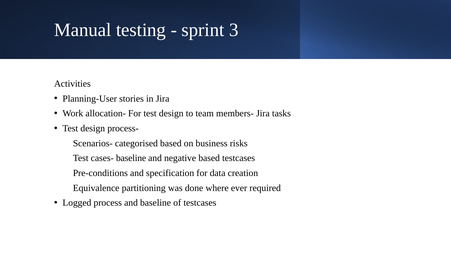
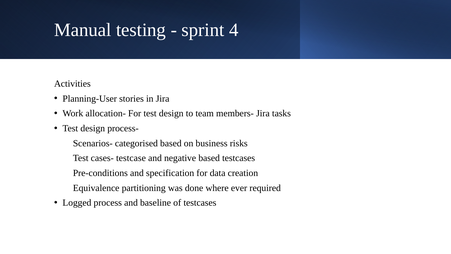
3: 3 -> 4
cases- baseline: baseline -> testcase
